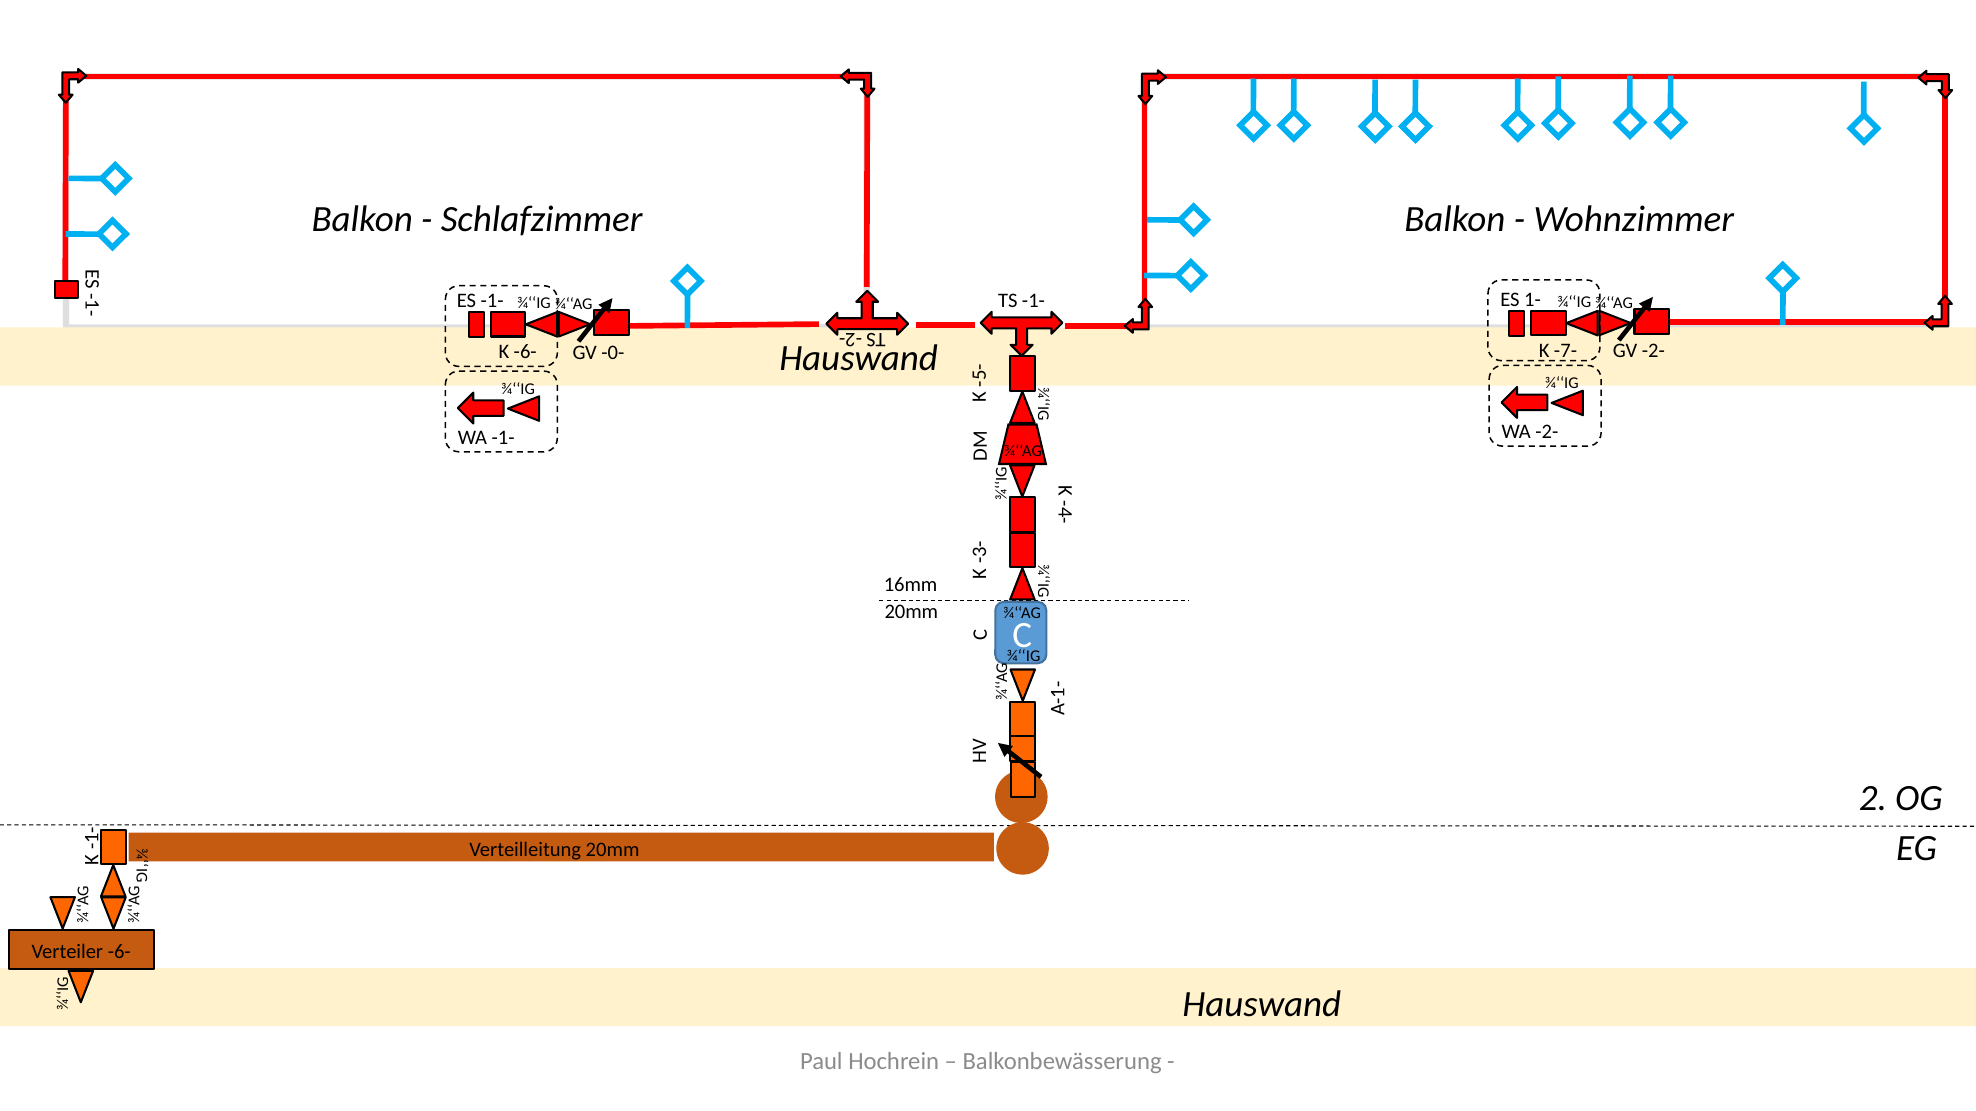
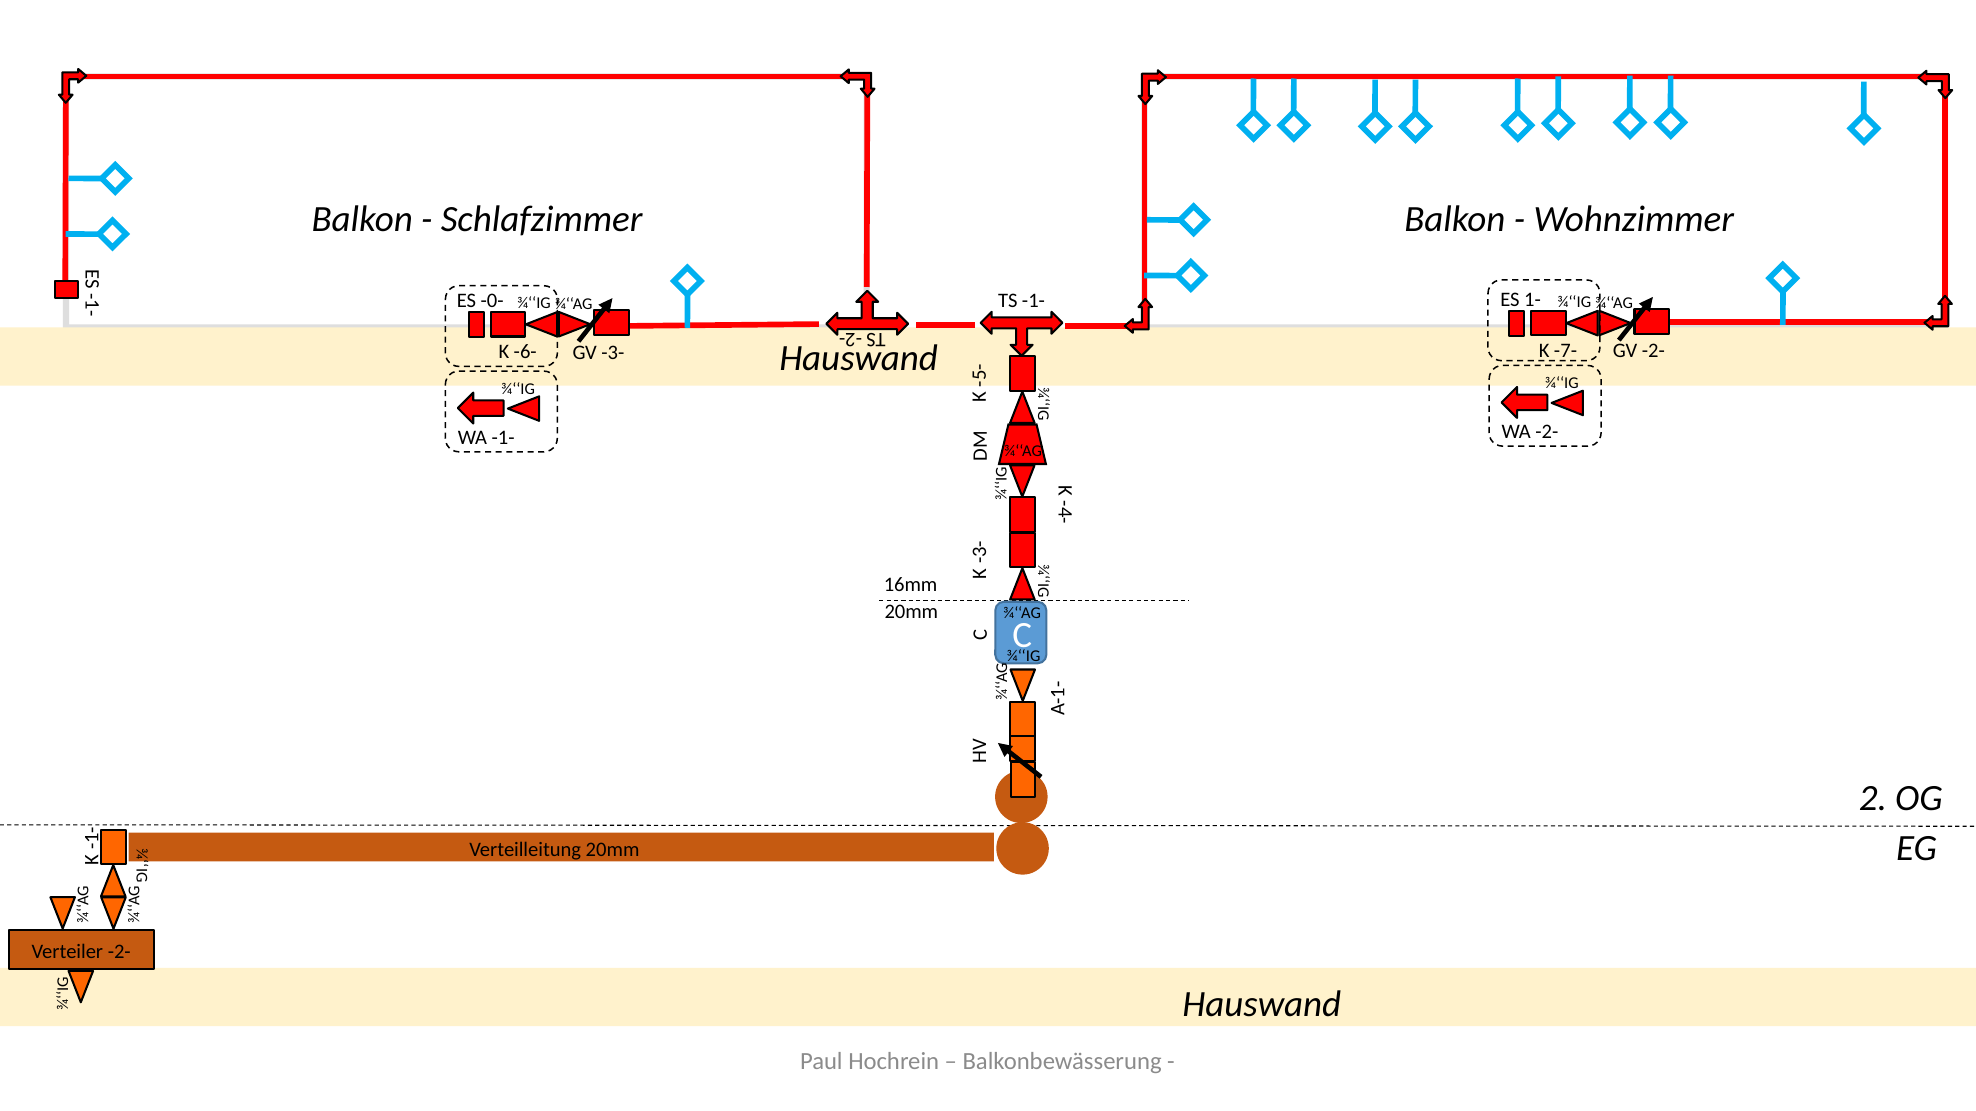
ES -1-: -1- -> -0-
-0-: -0- -> -3-
Verteiler -6-: -6- -> -2-
